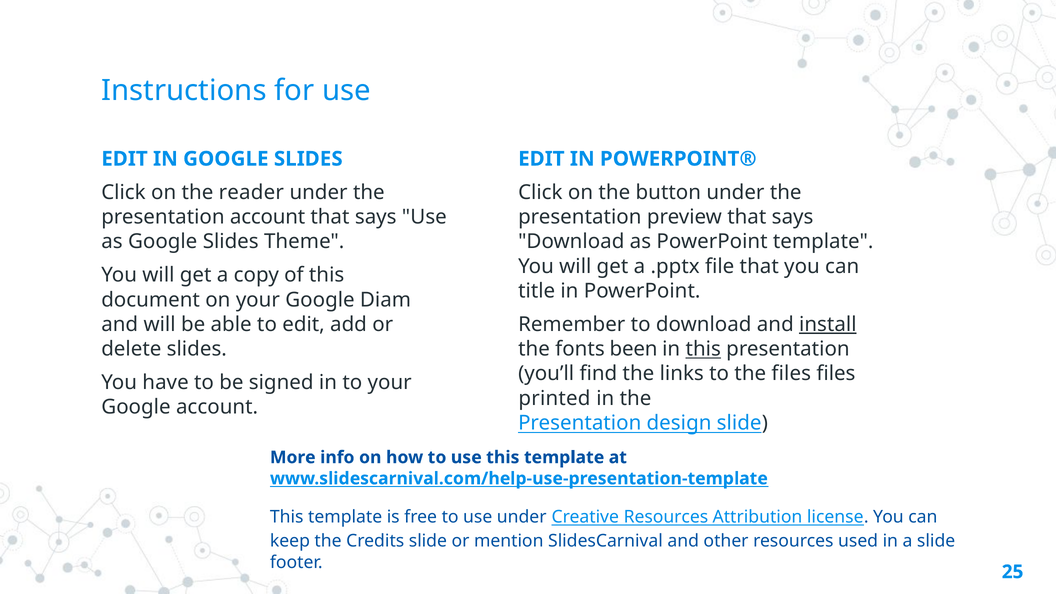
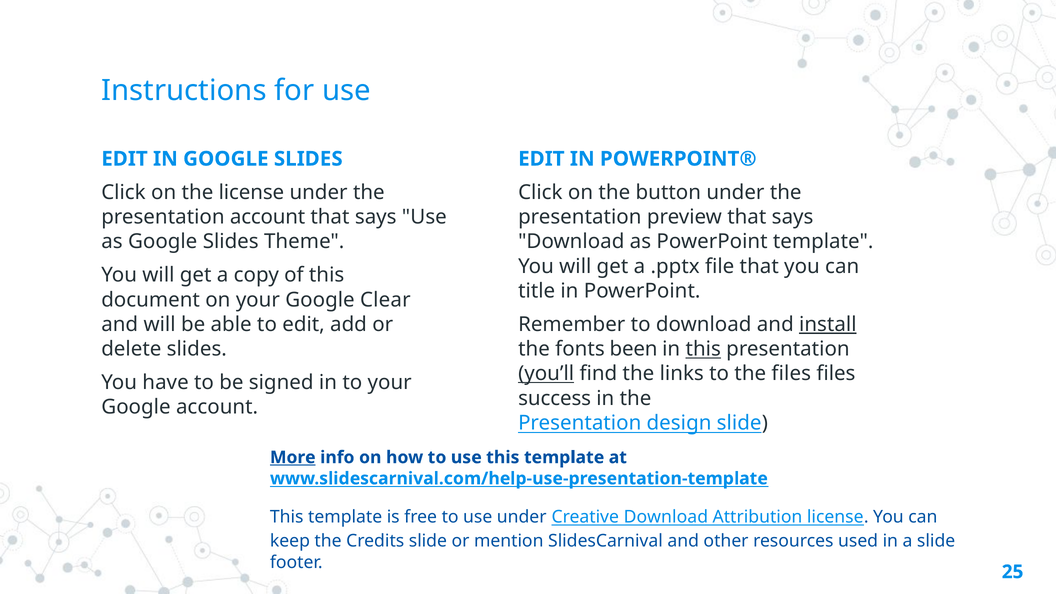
the reader: reader -> license
Diam: Diam -> Clear
you’ll underline: none -> present
printed: printed -> success
More underline: none -> present
Creative Resources: Resources -> Download
